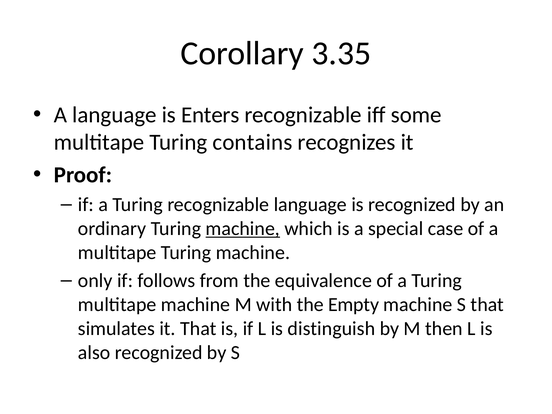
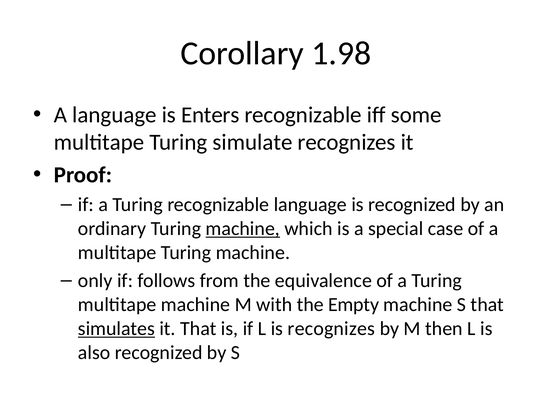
3.35: 3.35 -> 1.98
contains: contains -> simulate
simulates underline: none -> present
is distinguish: distinguish -> recognizes
